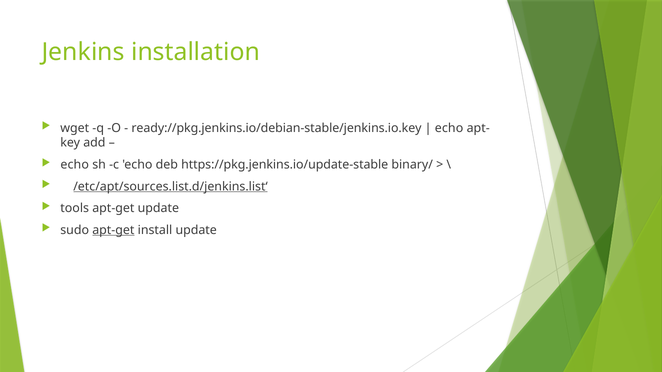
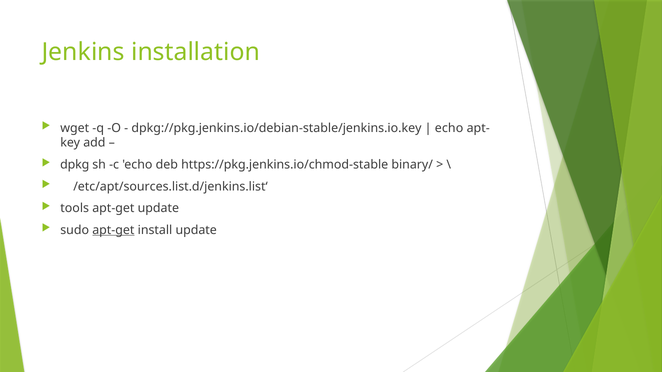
ready://pkg.jenkins.io/debian-stable/jenkins.io.key: ready://pkg.jenkins.io/debian-stable/jenkins.io.key -> dpkg://pkg.jenkins.io/debian-stable/jenkins.io.key
echo at (75, 165): echo -> dpkg
https://pkg.jenkins.io/update-stable: https://pkg.jenkins.io/update-stable -> https://pkg.jenkins.io/chmod-stable
/etc/apt/sources.list.d/jenkins.list‘ underline: present -> none
